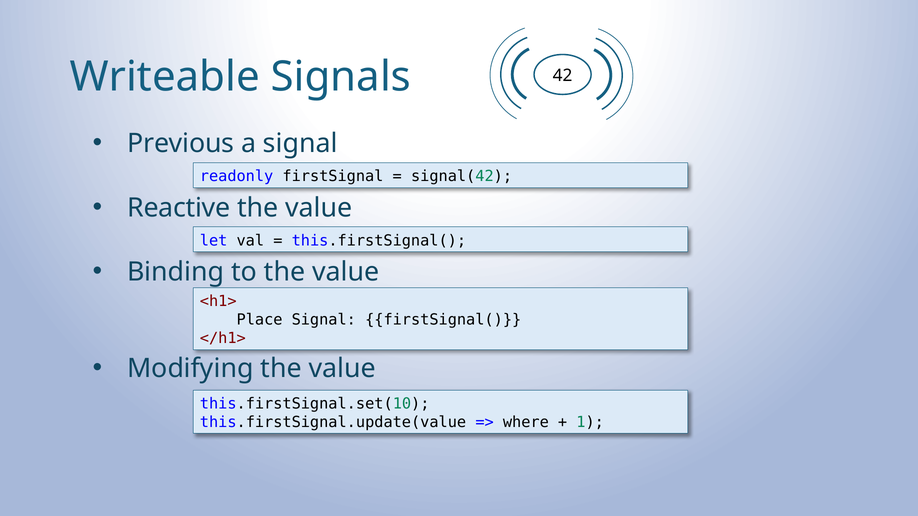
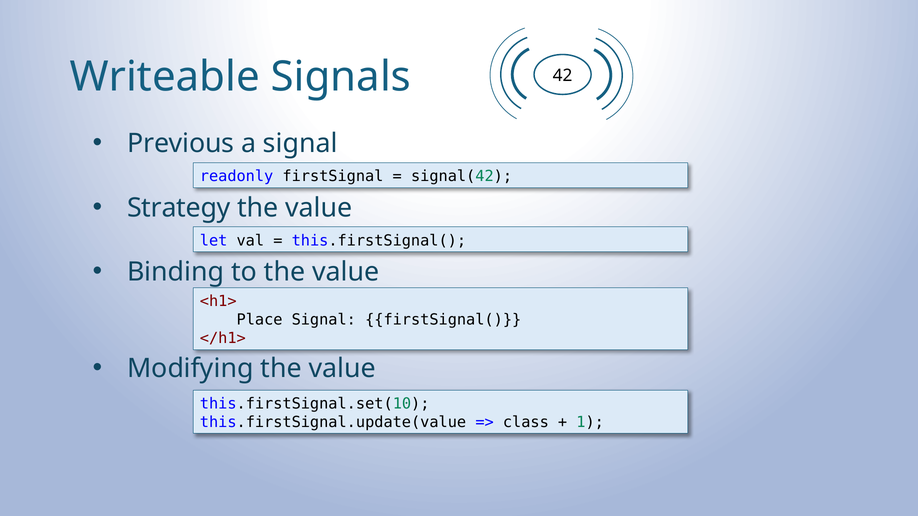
Reactive: Reactive -> Strategy
where: where -> class
